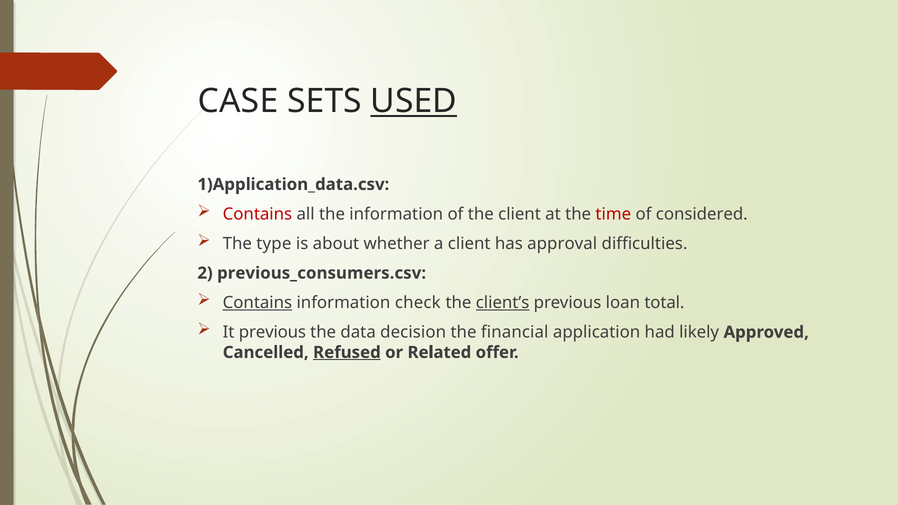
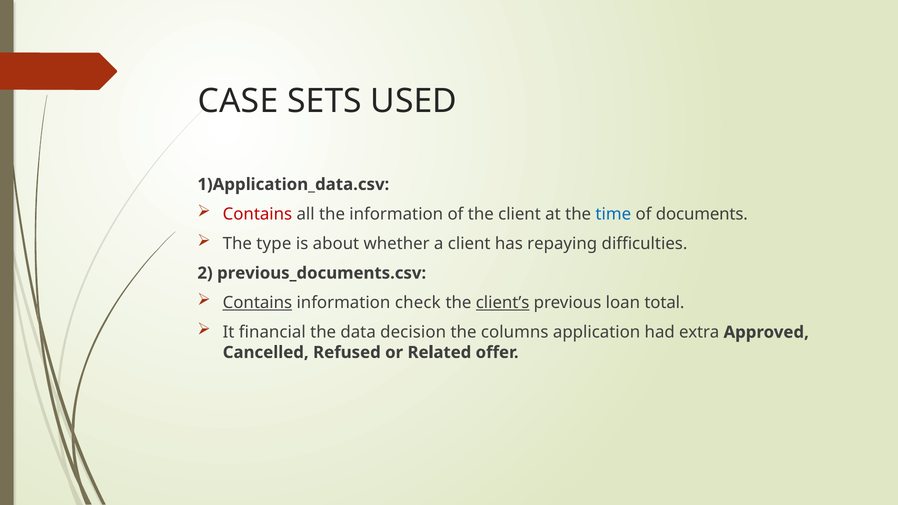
USED underline: present -> none
time colour: red -> blue
considered: considered -> documents
approval: approval -> repaying
previous_consumers.csv: previous_consumers.csv -> previous_documents.csv
It previous: previous -> financial
financial: financial -> columns
likely: likely -> extra
Refused underline: present -> none
